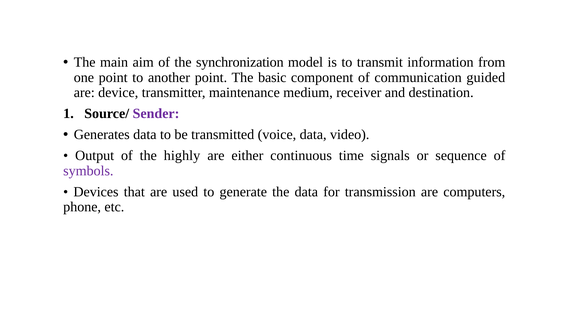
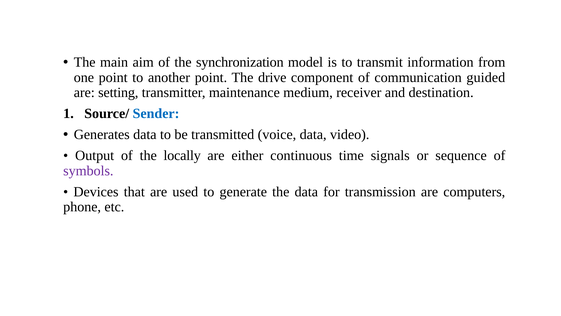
basic: basic -> drive
device: device -> setting
Sender colour: purple -> blue
highly: highly -> locally
